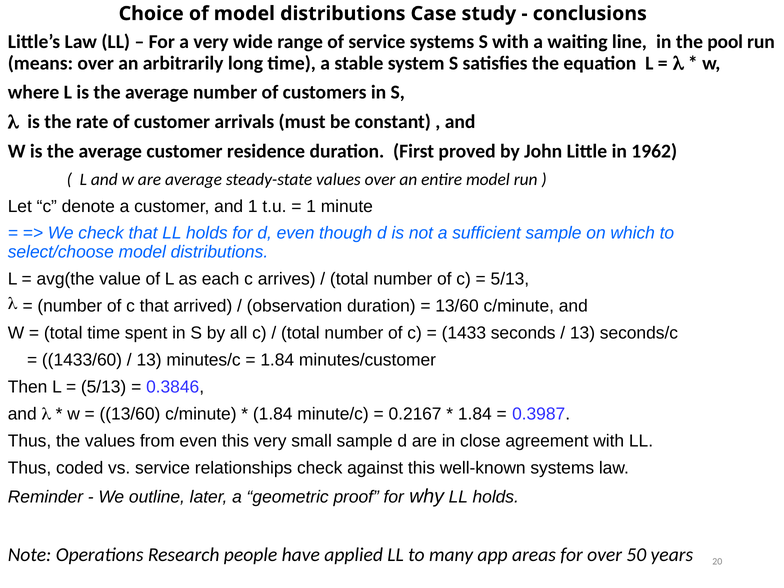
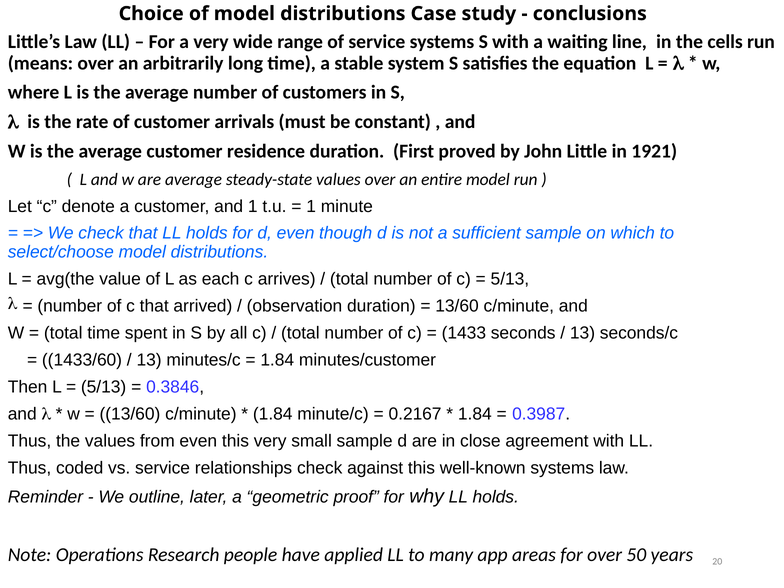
pool: pool -> cells
1962: 1962 -> 1921
